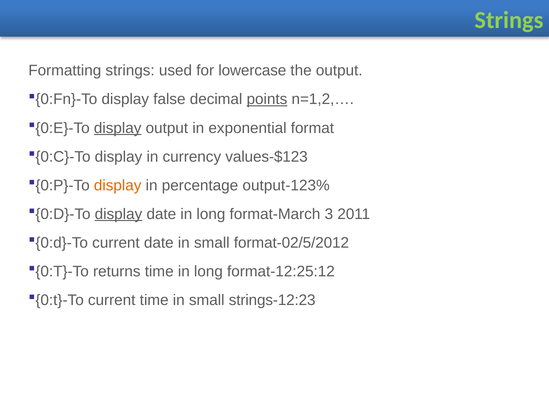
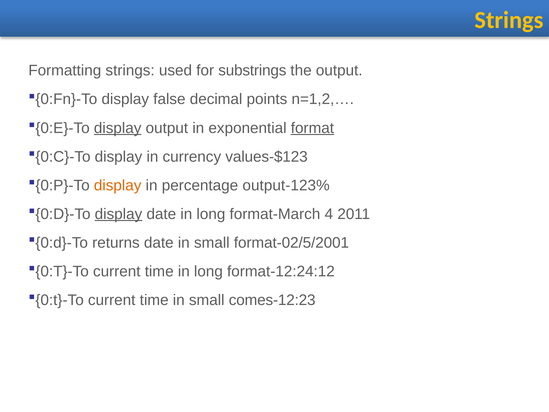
Strings at (509, 20) colour: light green -> yellow
lowercase: lowercase -> substrings
points underline: present -> none
format underline: none -> present
3: 3 -> 4
current at (116, 243): current -> returns
format-02/5/2012: format-02/5/2012 -> format-02/5/2001
returns at (117, 271): returns -> current
format-12:25:12: format-12:25:12 -> format-12:24:12
strings-12:23: strings-12:23 -> comes-12:23
